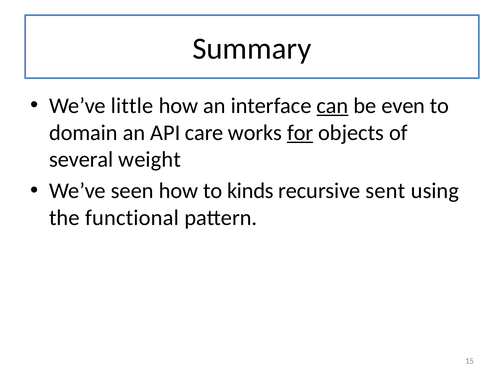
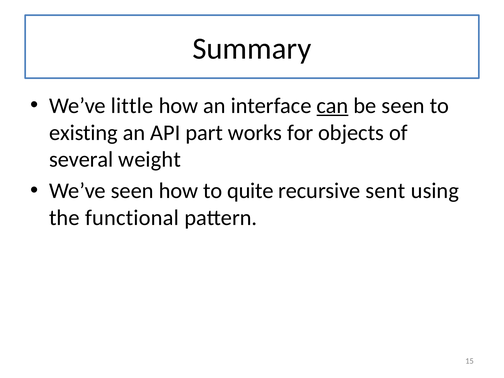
be even: even -> seen
domain: domain -> existing
care: care -> part
for underline: present -> none
kinds: kinds -> quite
